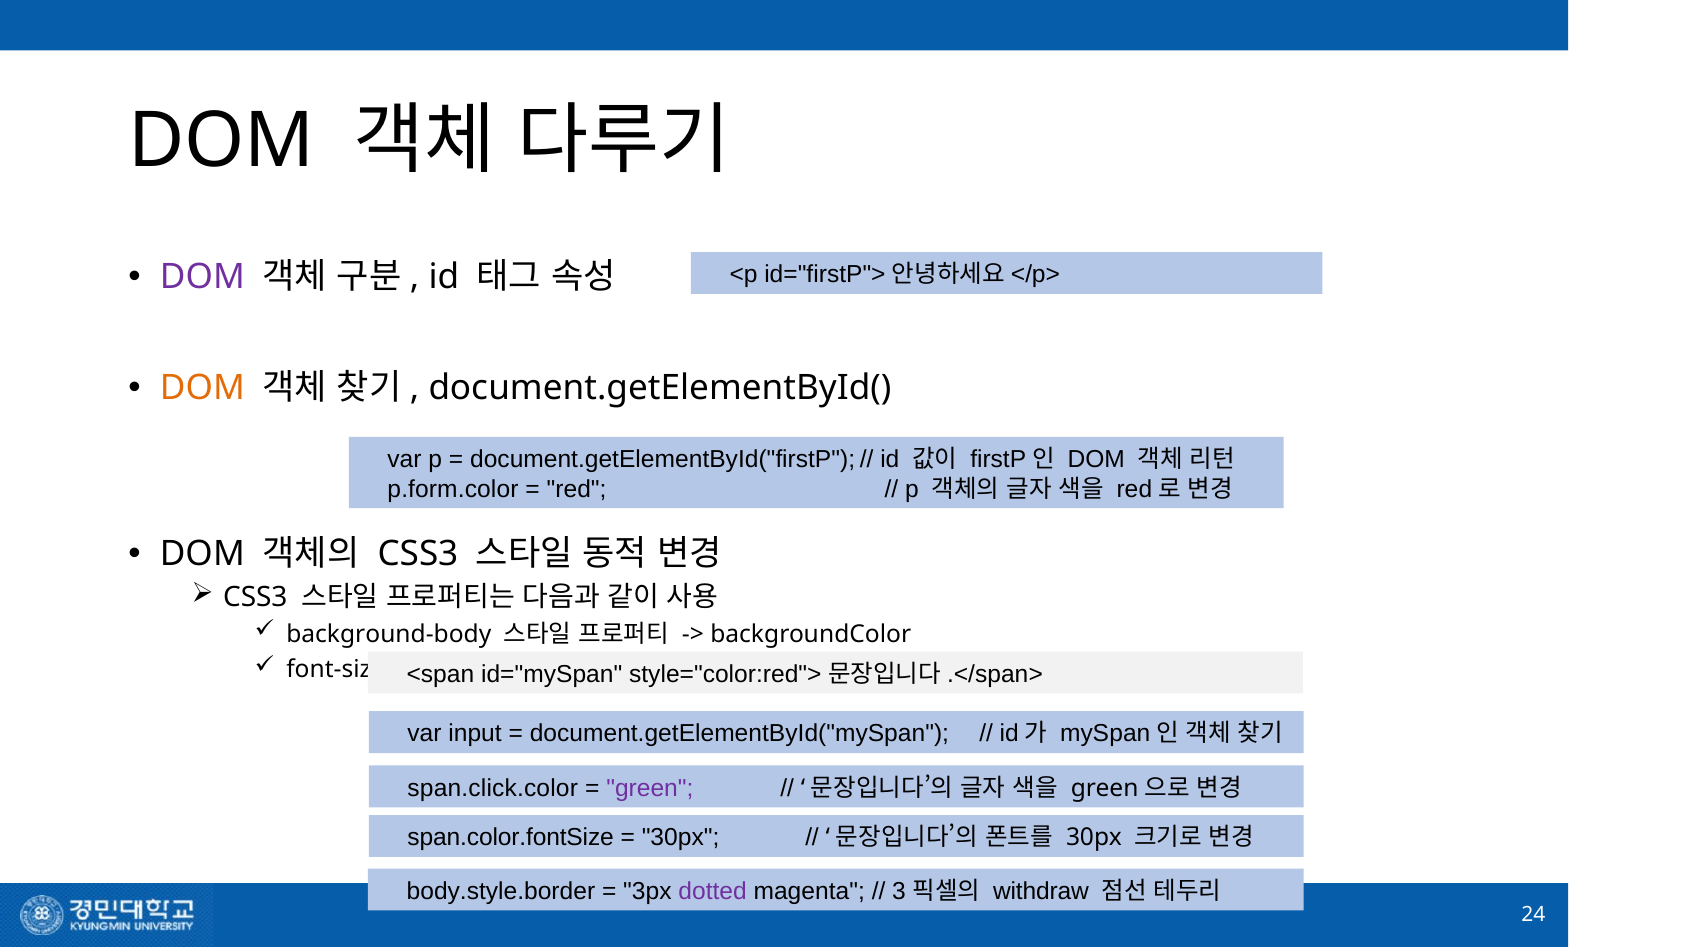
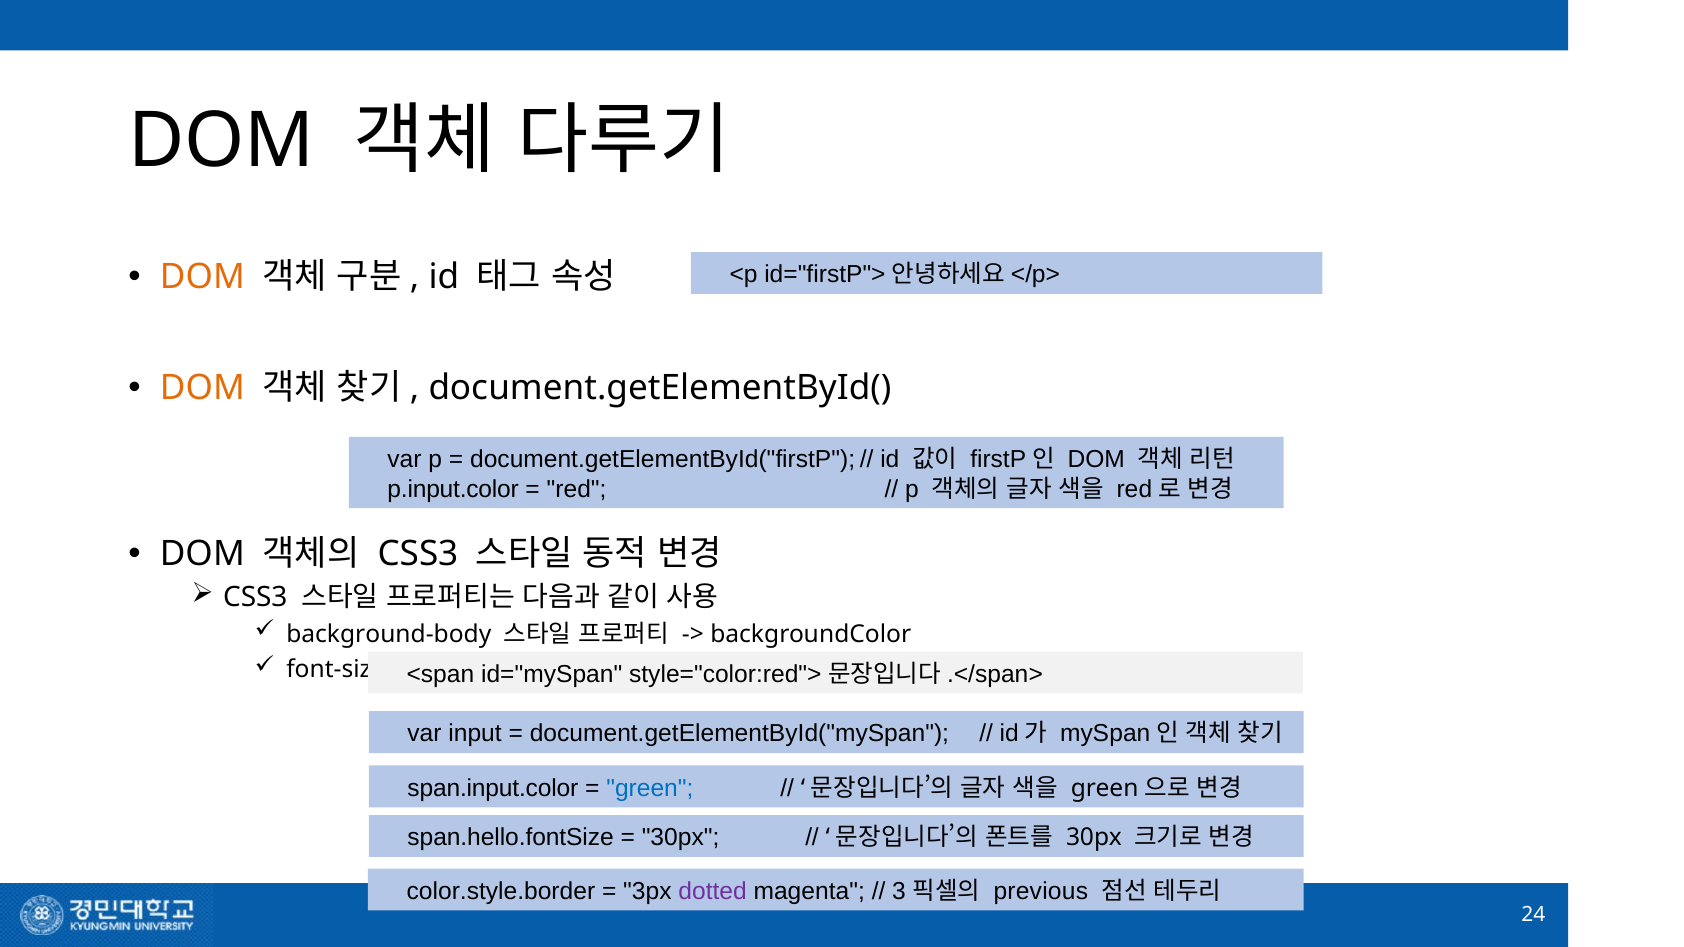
DOM at (202, 277) colour: purple -> orange
p.form.color: p.form.color -> p.input.color
span.click.color: span.click.color -> span.input.color
green colour: purple -> blue
span.color.fontSize: span.color.fontSize -> span.hello.fontSize
body.style.border: body.style.border -> color.style.border
withdraw: withdraw -> previous
